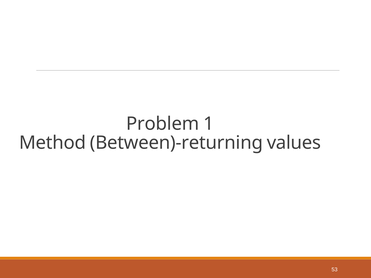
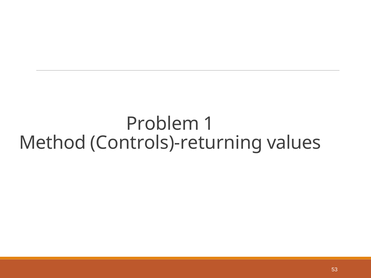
Between)-returning: Between)-returning -> Controls)-returning
